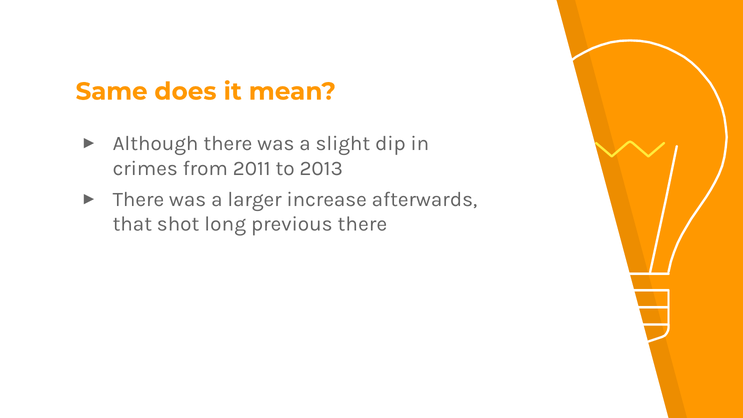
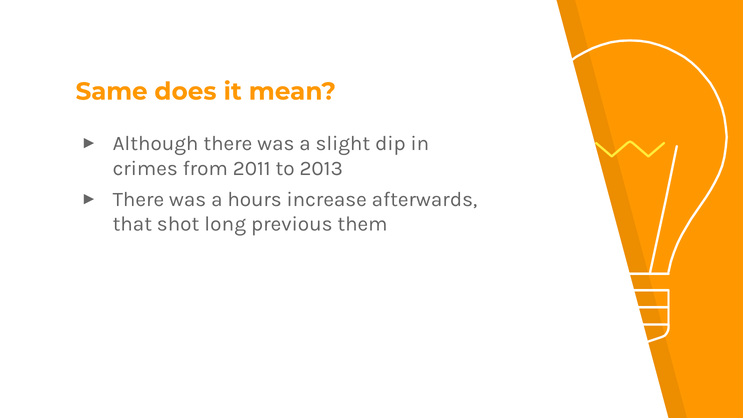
larger: larger -> hours
previous there: there -> them
